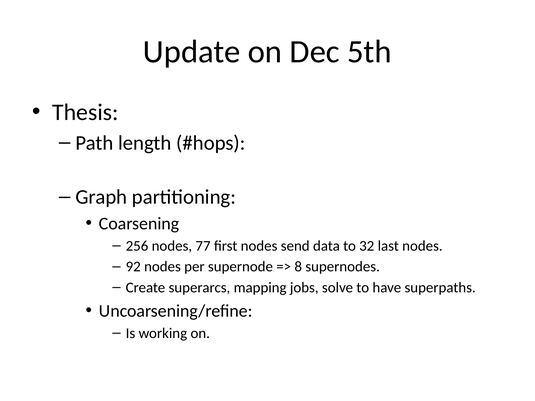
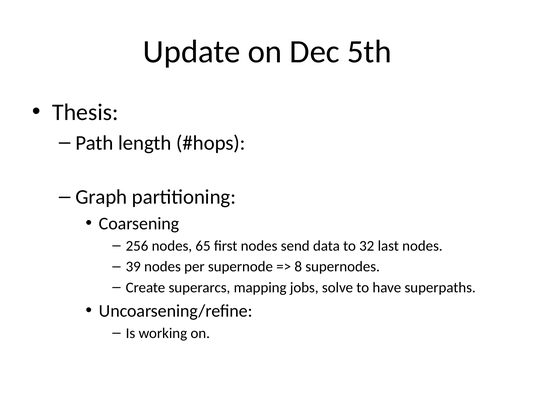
77: 77 -> 65
92: 92 -> 39
